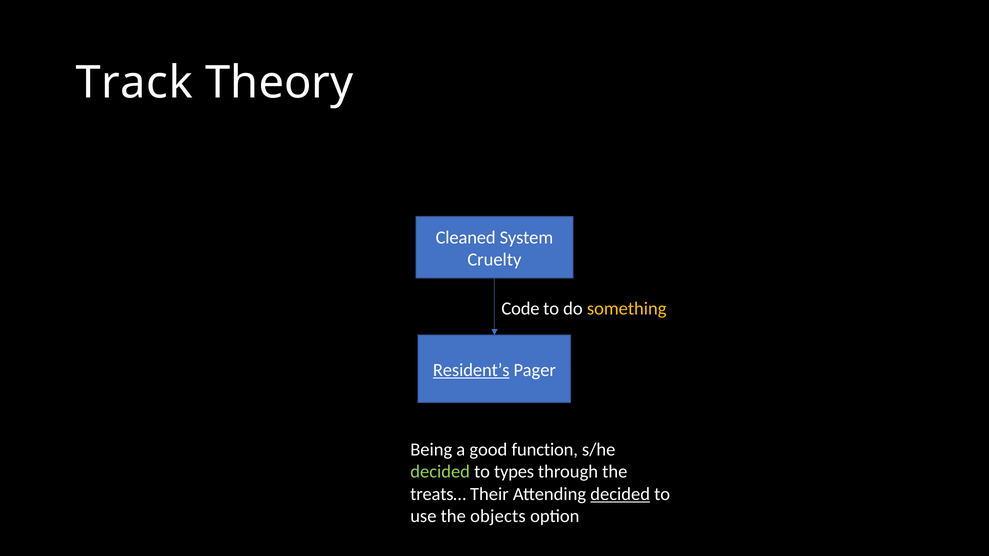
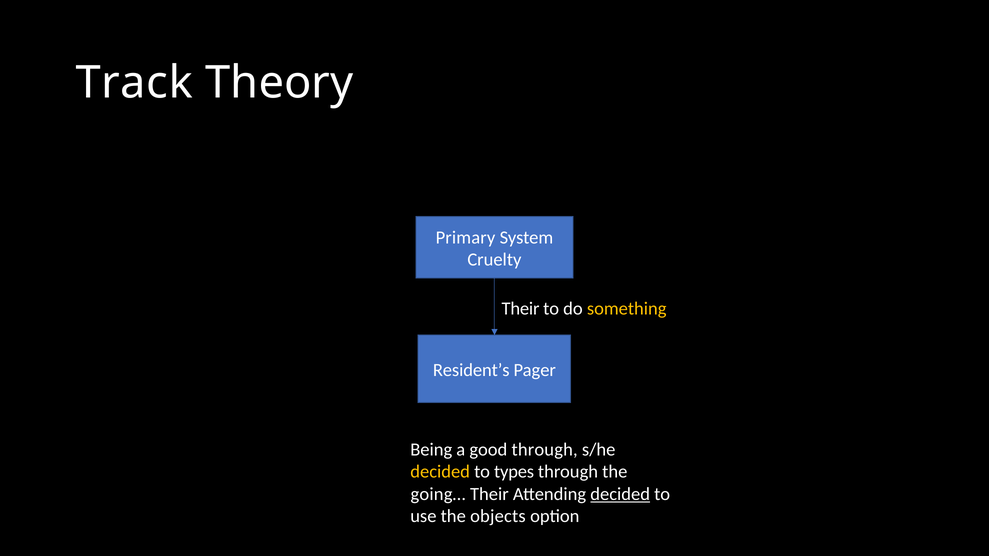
Cleaned: Cleaned -> Primary
Code at (521, 309): Code -> Their
Resident’s underline: present -> none
good function: function -> through
decided at (440, 472) colour: light green -> yellow
treats…: treats… -> going…
